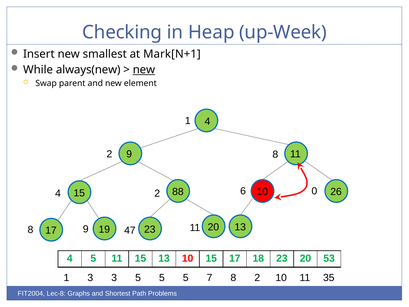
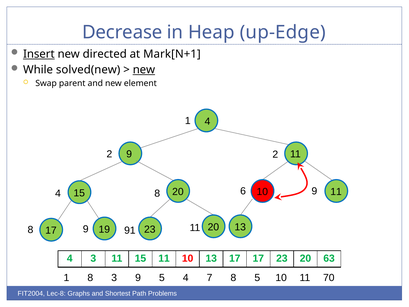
Checking: Checking -> Decrease
up-Week: up-Week -> up-Edge
Insert underline: none -> present
smallest: smallest -> directed
always(new: always(new -> solved(new
2 8: 8 -> 2
26 at (336, 192): 26 -> 11
15 88: 88 -> 20
4 2: 2 -> 8
6 0: 0 -> 9
47: 47 -> 91
4 5: 5 -> 3
15 13: 13 -> 11
10 15: 15 -> 13
17 18: 18 -> 17
53: 53 -> 63
1 3: 3 -> 8
3 5: 5 -> 9
5 at (186, 278): 5 -> 4
8 2: 2 -> 5
35: 35 -> 70
